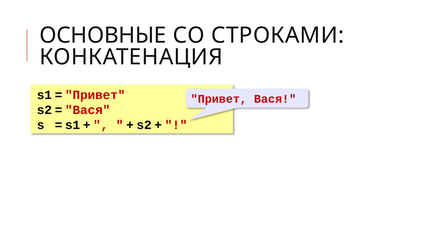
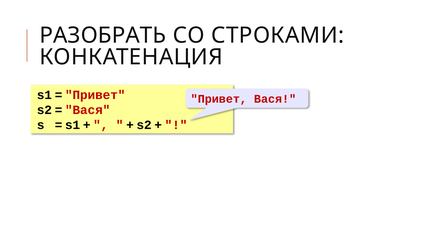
ОСНОВНЫЕ: ОСНОВНЫЕ -> РАЗОБРАТЬ
